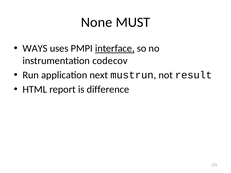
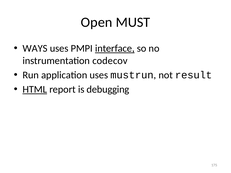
None: None -> Open
application next: next -> uses
HTML underline: none -> present
difference: difference -> debugging
